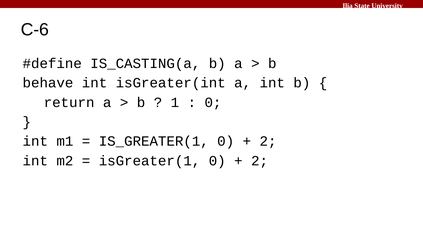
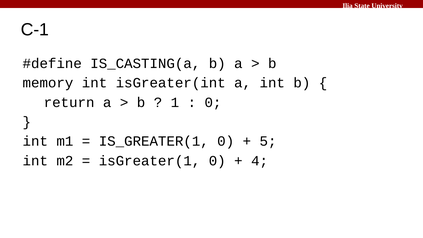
C-6: C-6 -> C-1
behave: behave -> memory
2 at (268, 141): 2 -> 5
2 at (260, 161): 2 -> 4
